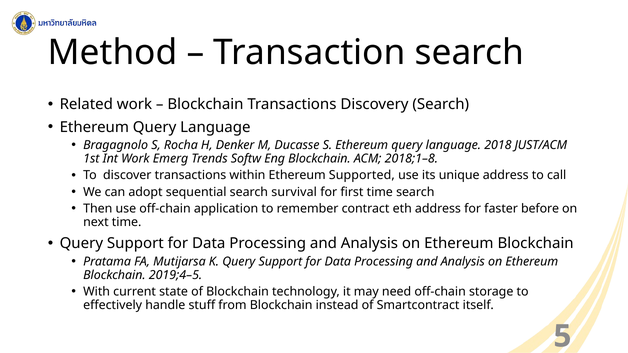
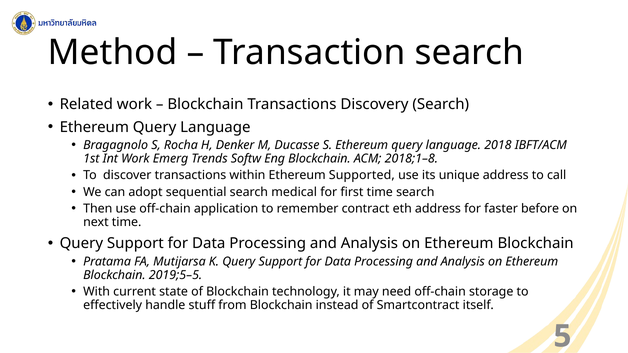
JUST/ACM: JUST/ACM -> IBFT/ACM
survival: survival -> medical
2019;4–5: 2019;4–5 -> 2019;5–5
